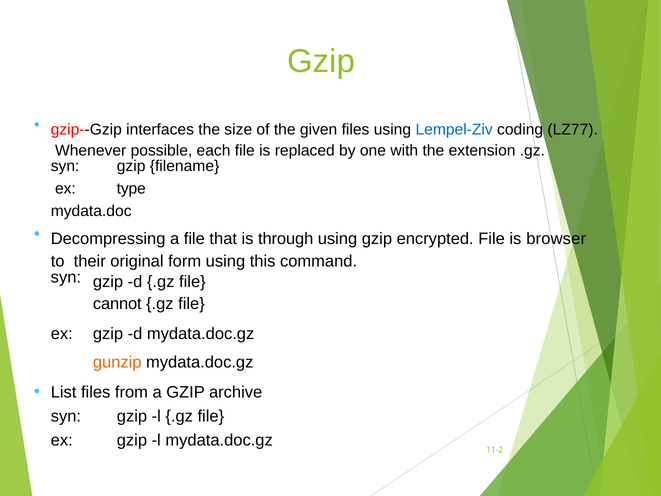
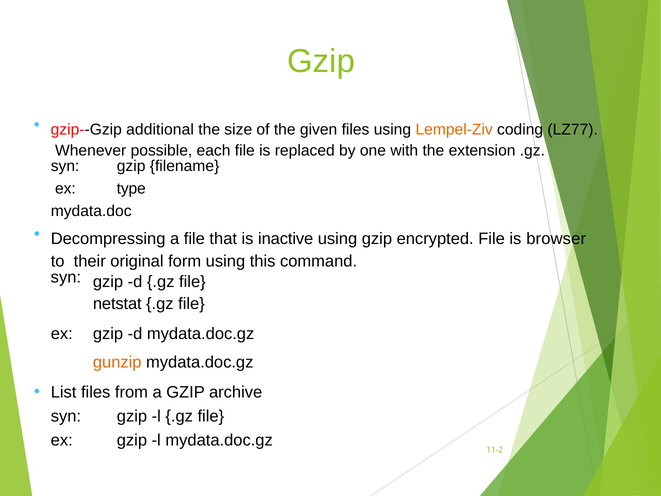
interfaces: interfaces -> additional
Lempel-Ziv colour: blue -> orange
through: through -> inactive
cannot: cannot -> netstat
